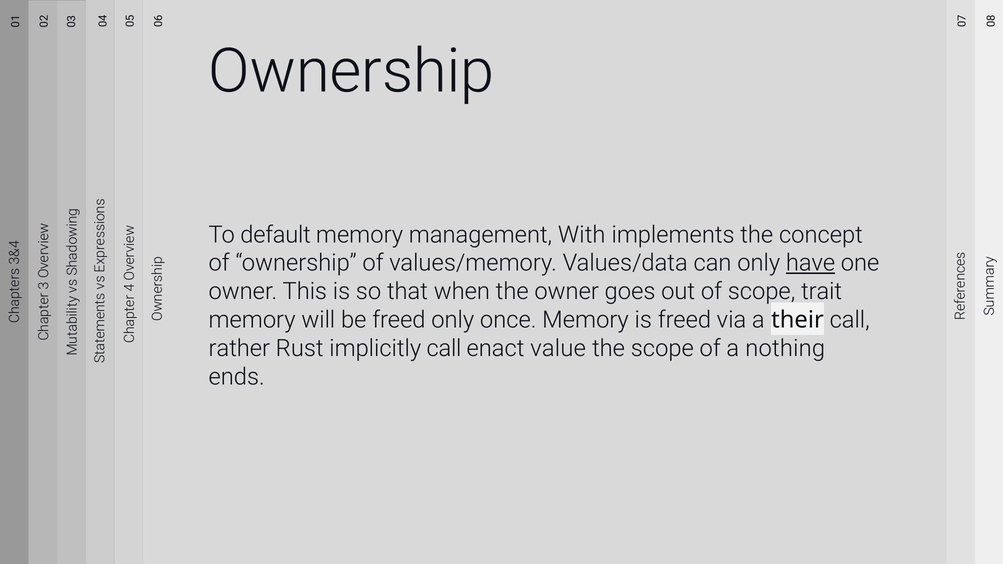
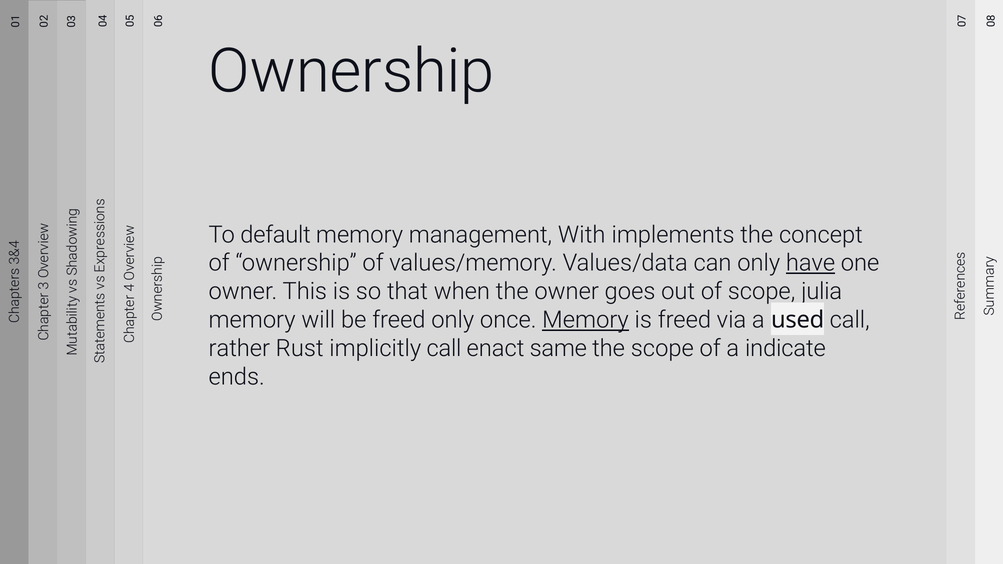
trait: trait -> julia
Memory at (585, 320) underline: none -> present
their: their -> used
value: value -> same
nothing: nothing -> indicate
